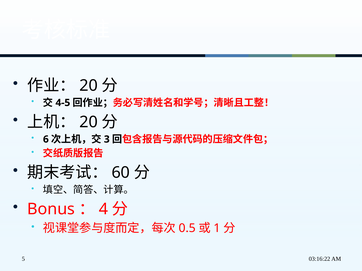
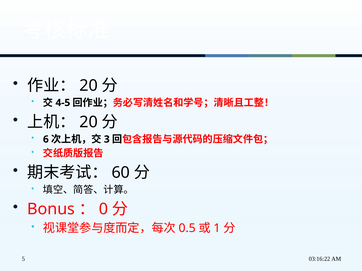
4: 4 -> 0
